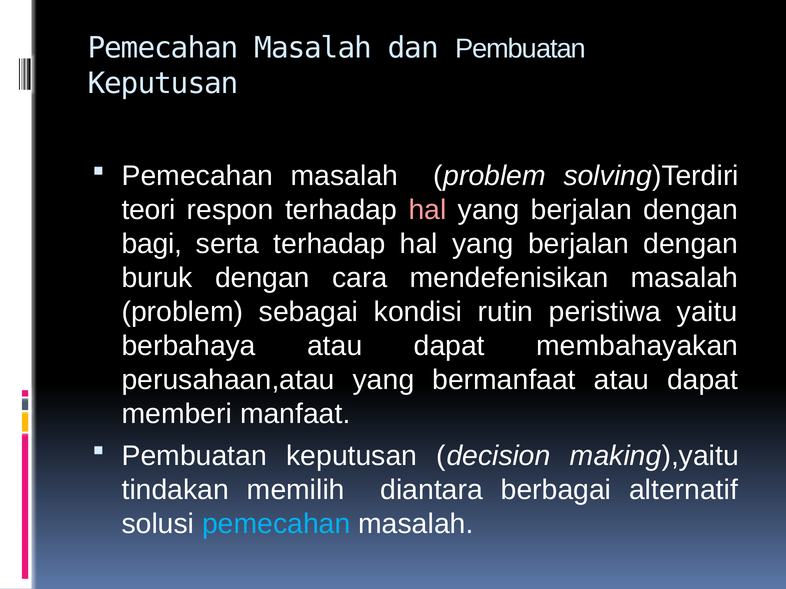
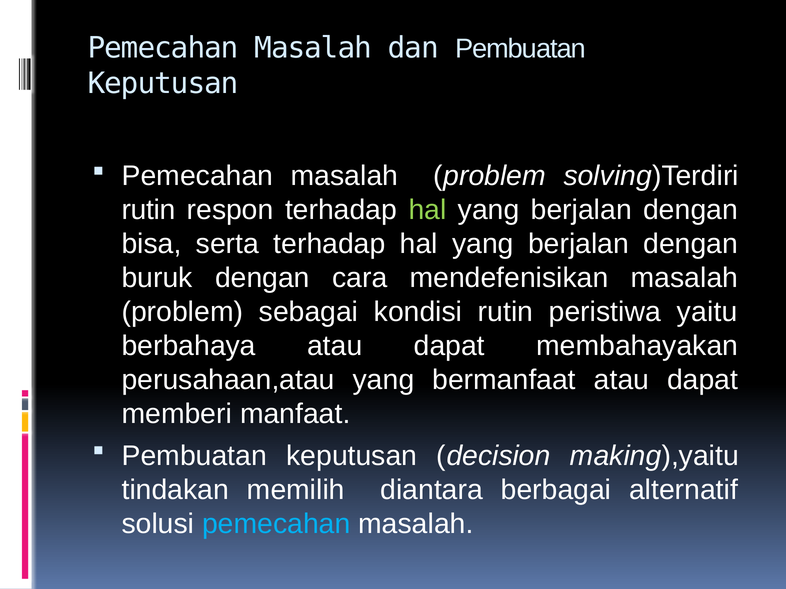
teori at (149, 210): teori -> rutin
hal at (428, 210) colour: pink -> light green
bagi: bagi -> bisa
